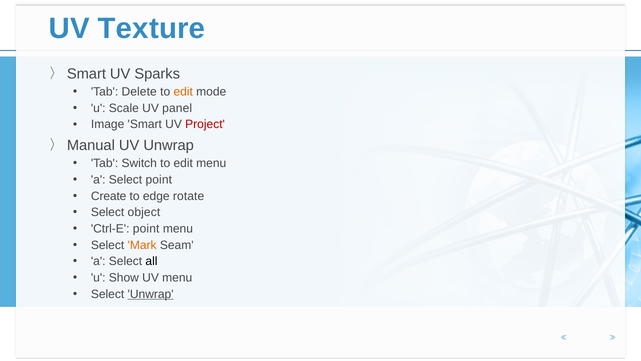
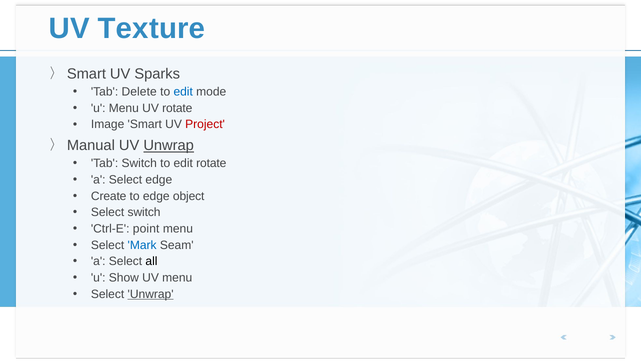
edit at (183, 92) colour: orange -> blue
u Scale: Scale -> Menu
UV panel: panel -> rotate
Unwrap at (169, 145) underline: none -> present
edit menu: menu -> rotate
Select point: point -> edge
rotate: rotate -> object
Select object: object -> switch
Mark colour: orange -> blue
